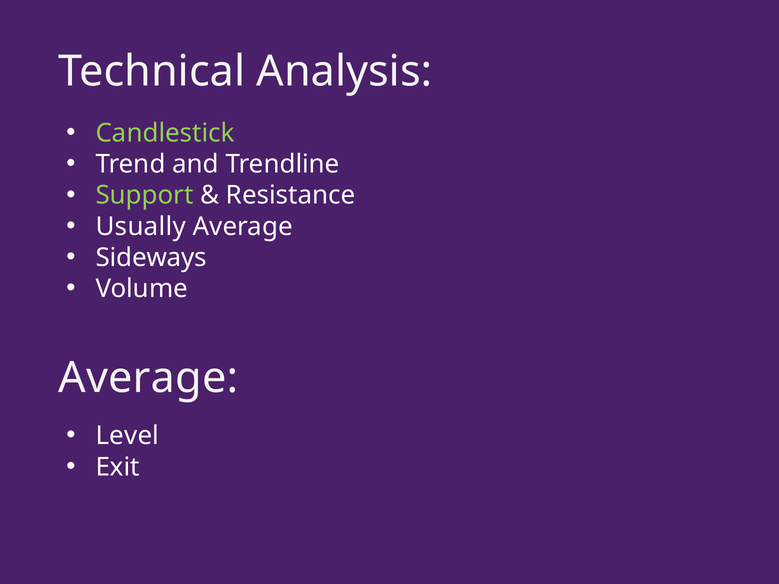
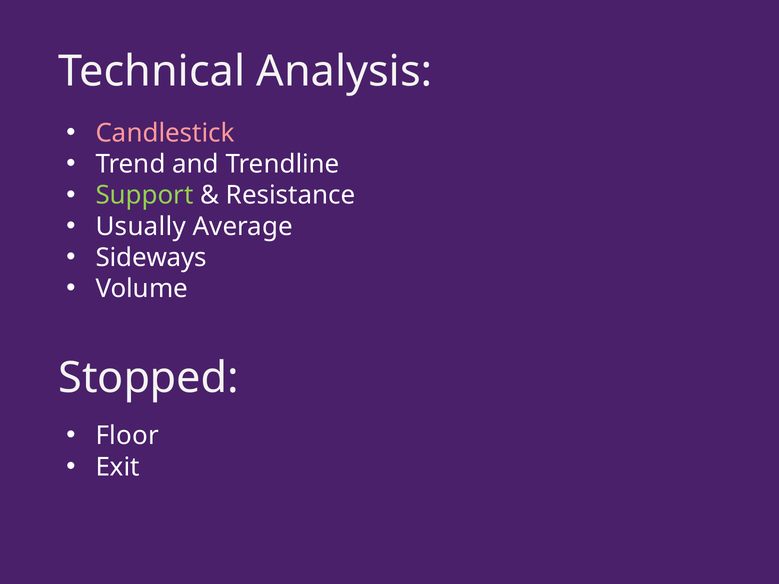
Candlestick colour: light green -> pink
Average at (148, 378): Average -> Stopped
Level: Level -> Floor
